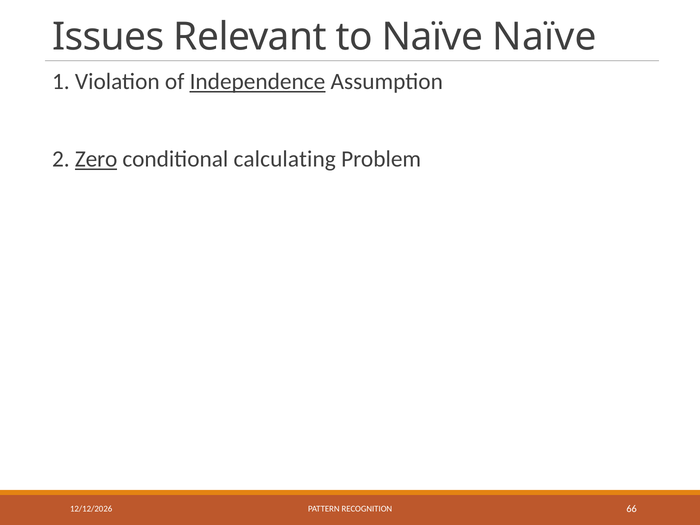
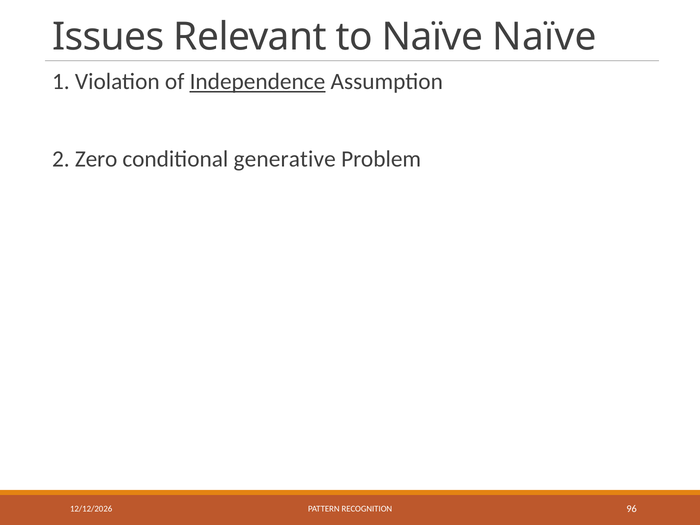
Zero underline: present -> none
calculating: calculating -> generative
66: 66 -> 96
